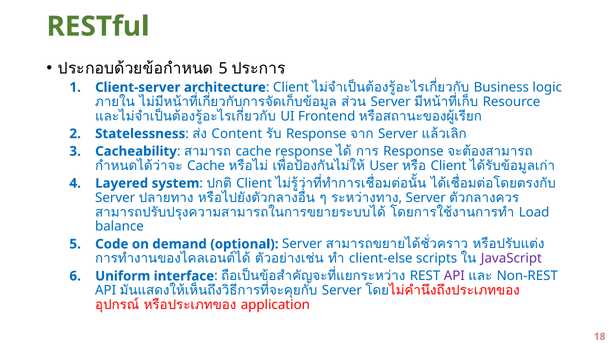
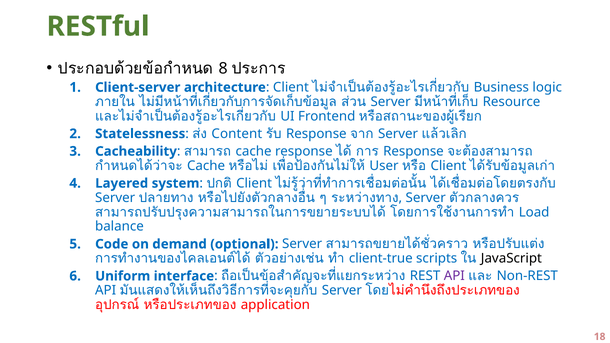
5 at (223, 68): 5 -> 8
client-else: client-else -> client-true
JavaScript colour: purple -> black
